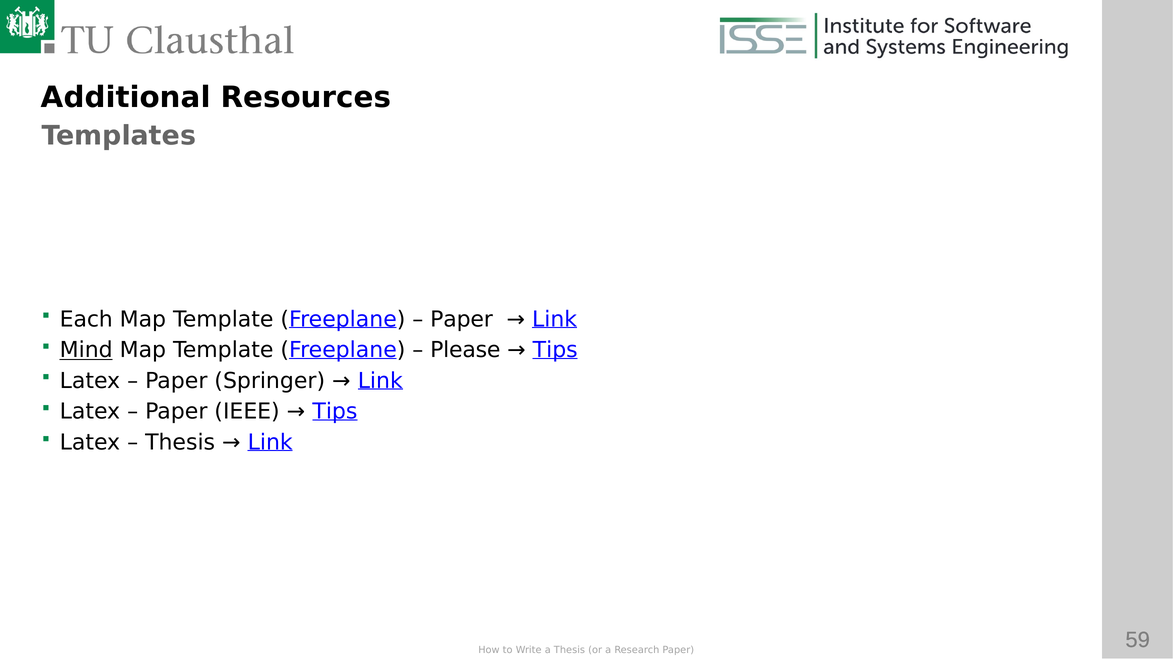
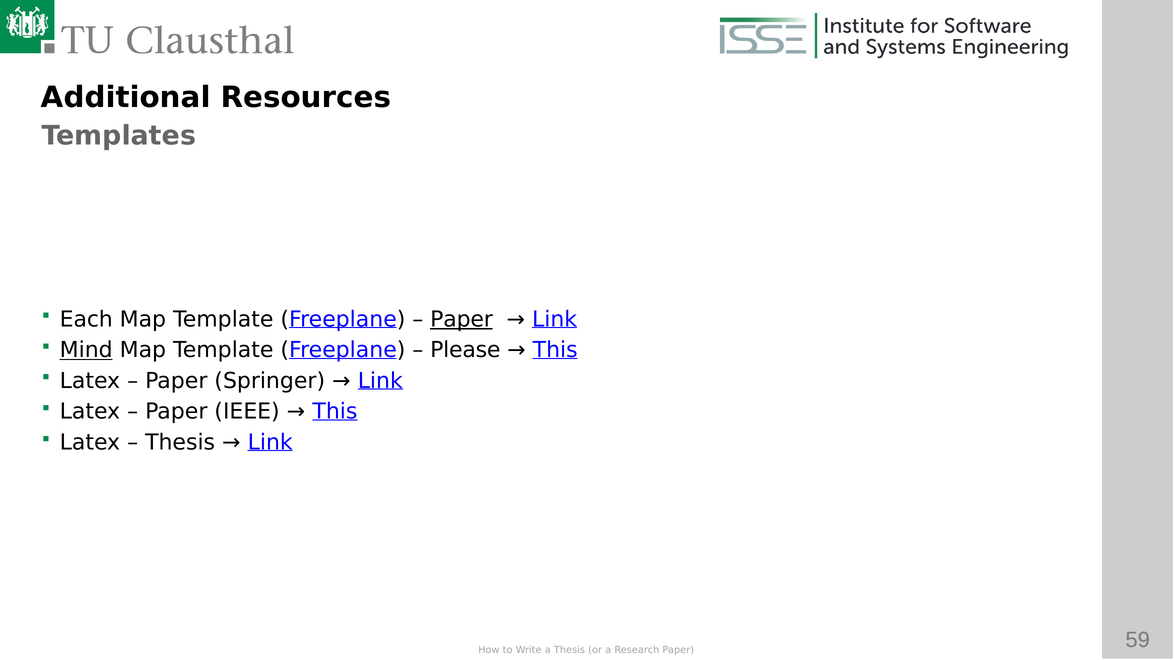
Paper at (462, 319) underline: none -> present
Tips at (555, 350): Tips -> This
Tips at (335, 412): Tips -> This
